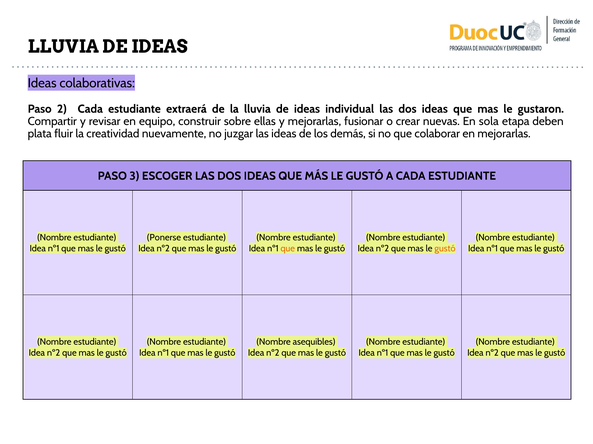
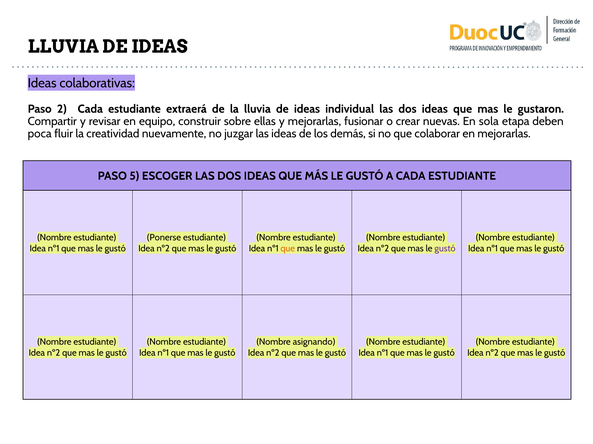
plata: plata -> poca
3: 3 -> 5
gustó at (445, 249) colour: orange -> purple
asequibles: asequibles -> asignando
